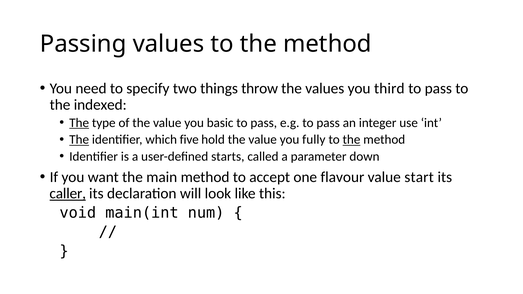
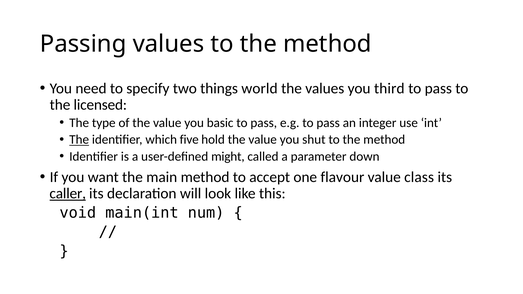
throw: throw -> world
indexed: indexed -> licensed
The at (79, 123) underline: present -> none
fully: fully -> shut
the at (351, 140) underline: present -> none
starts: starts -> might
start: start -> class
